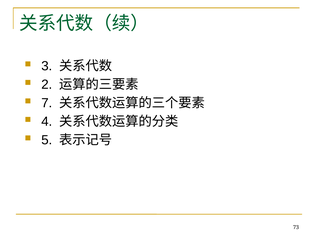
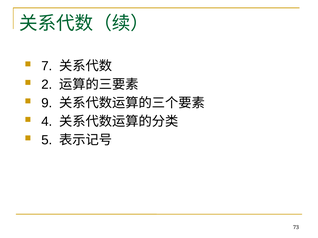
3: 3 -> 7
7: 7 -> 9
